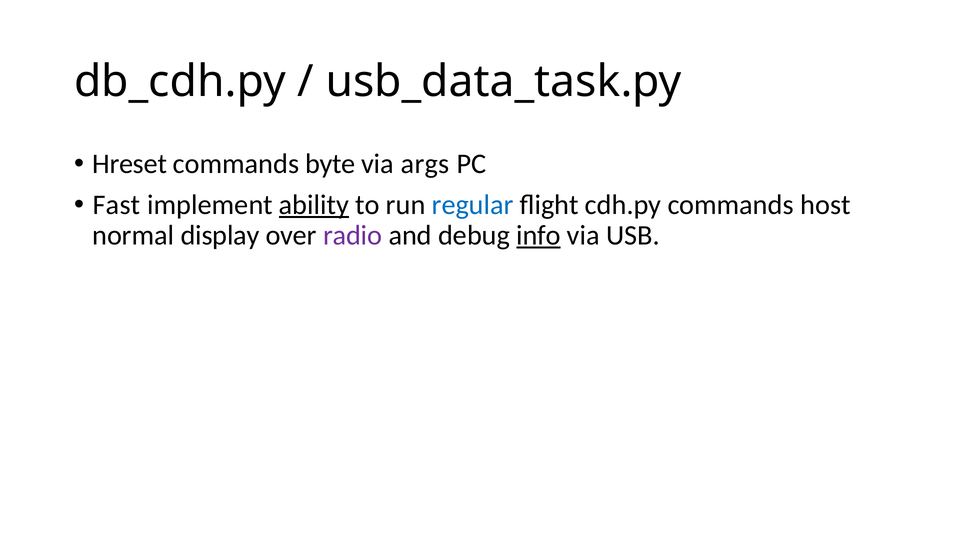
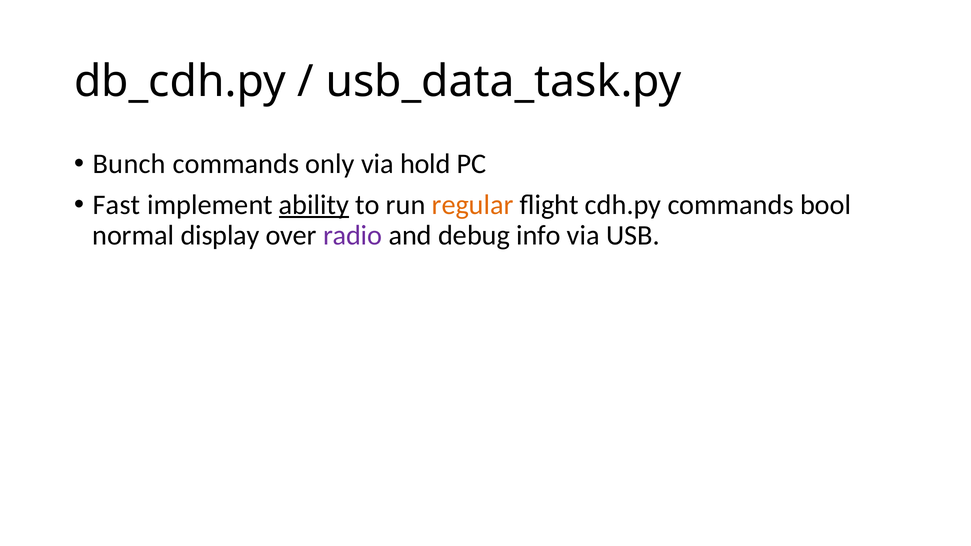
Hreset: Hreset -> Bunch
byte: byte -> only
args: args -> hold
regular colour: blue -> orange
host: host -> bool
info underline: present -> none
